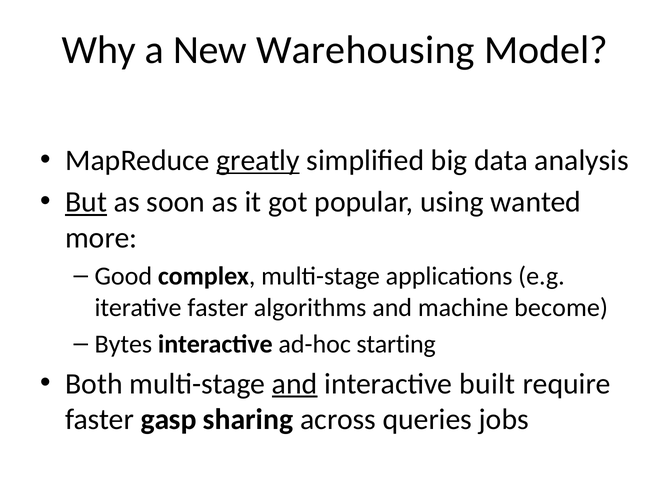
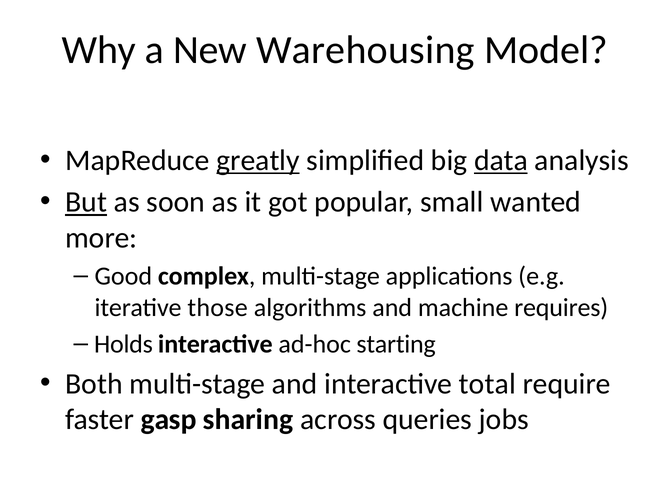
data underline: none -> present
using: using -> small
iterative faster: faster -> those
become: become -> requires
Bytes: Bytes -> Holds
and at (295, 384) underline: present -> none
built: built -> total
